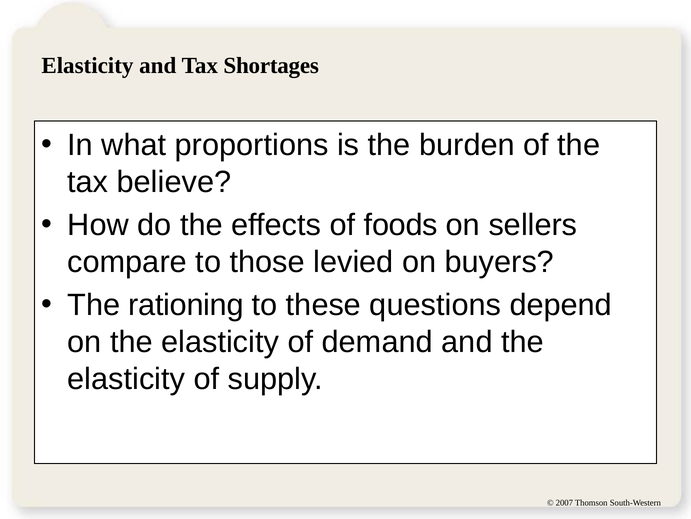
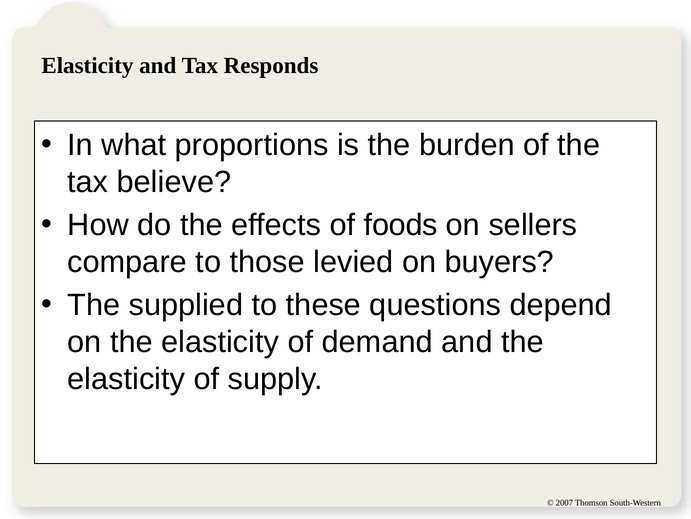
Shortages: Shortages -> Responds
rationing: rationing -> supplied
